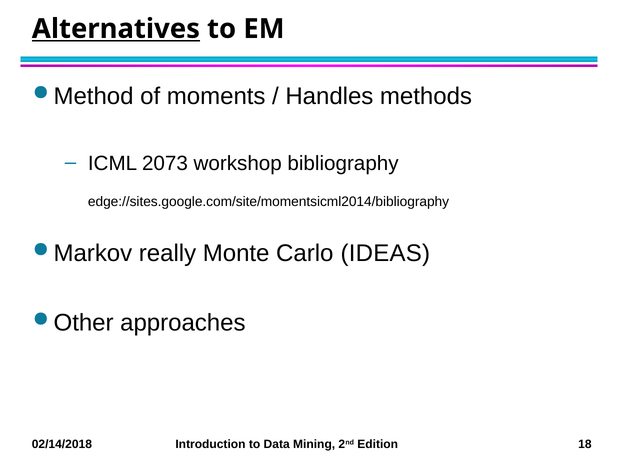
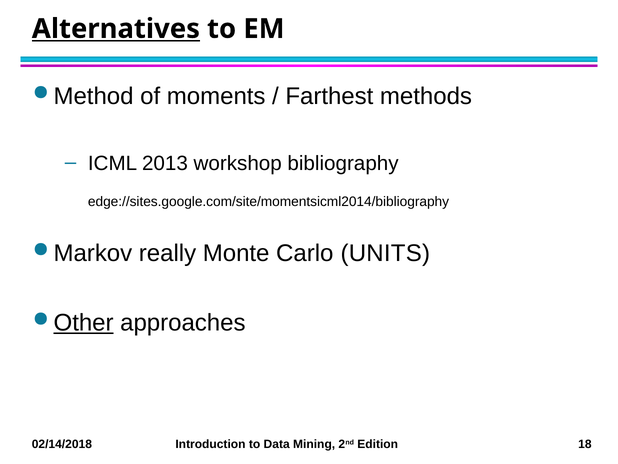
Handles: Handles -> Farthest
2073: 2073 -> 2013
IDEAS: IDEAS -> UNITS
Other underline: none -> present
